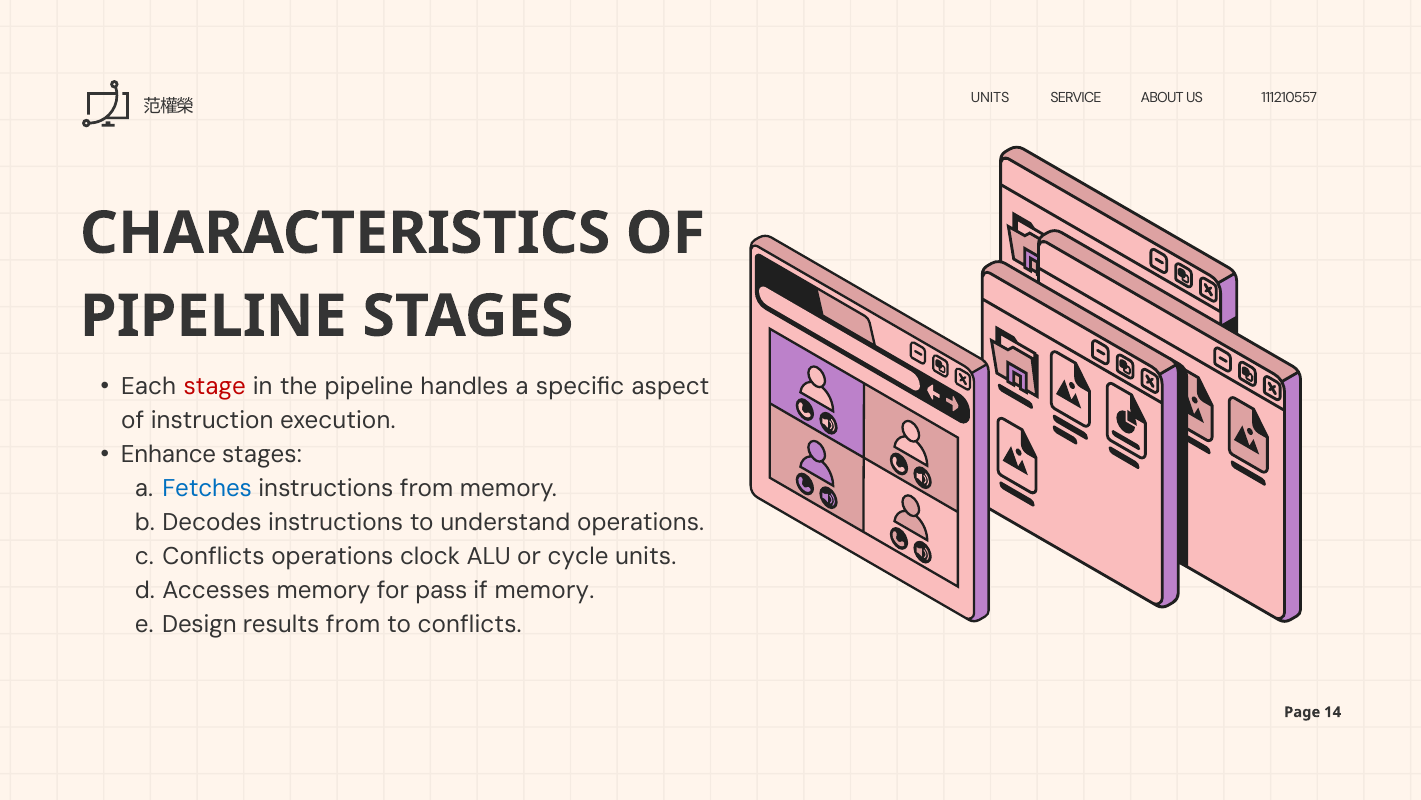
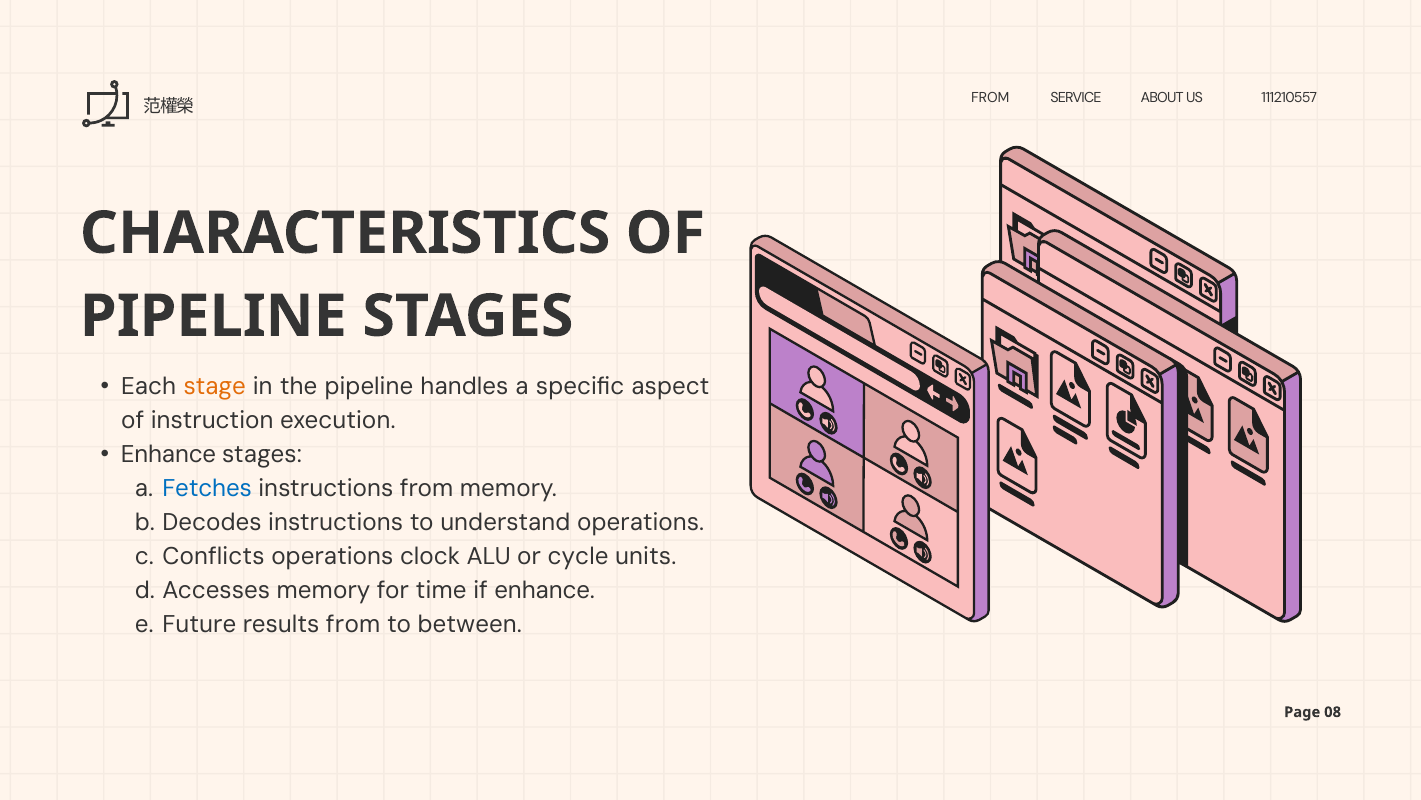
UNITS at (990, 97): UNITS -> FROM
stage colour: red -> orange
pass: pass -> time
if memory: memory -> enhance
Design: Design -> Future
to conflicts: conflicts -> between
14: 14 -> 08
